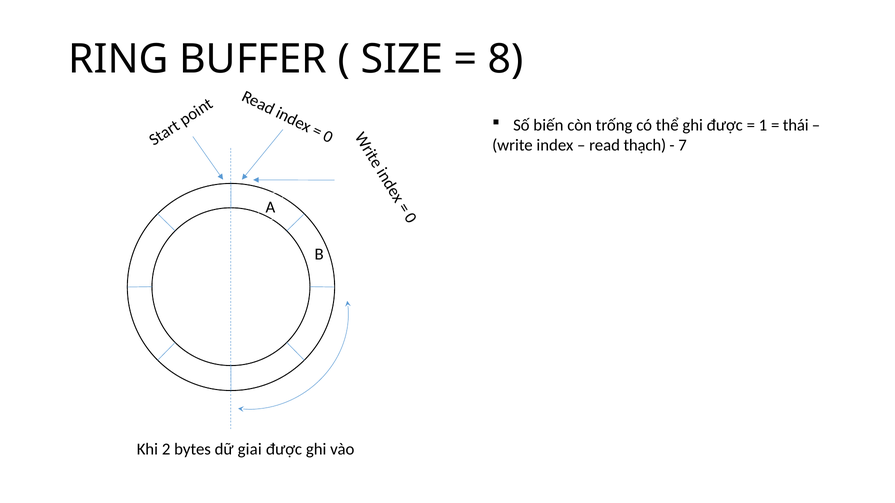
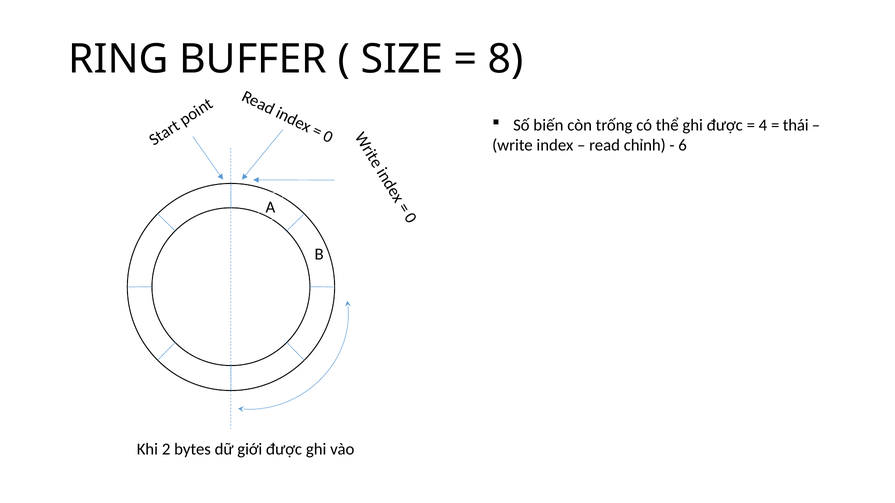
1: 1 -> 4
thạch: thạch -> chỉnh
7: 7 -> 6
giai: giai -> giới
